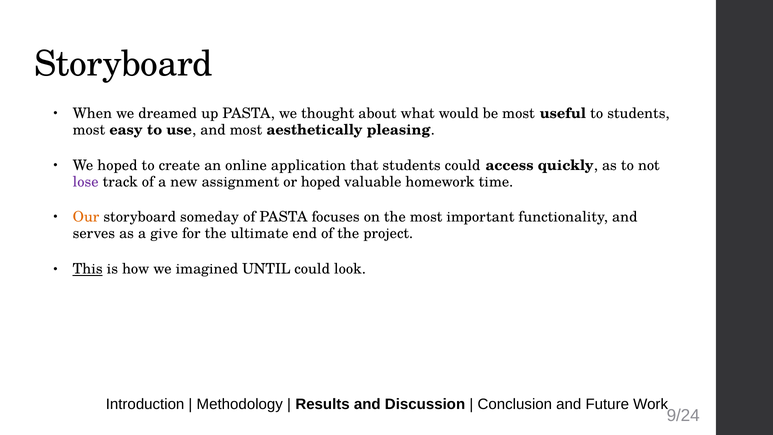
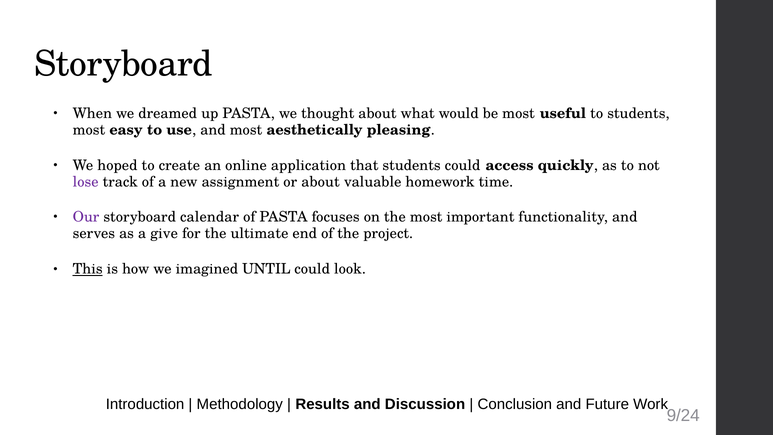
or hoped: hoped -> about
Our colour: orange -> purple
someday: someday -> calendar
